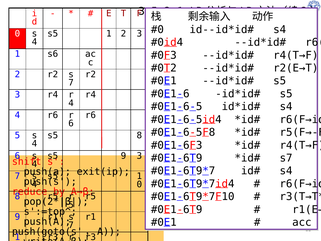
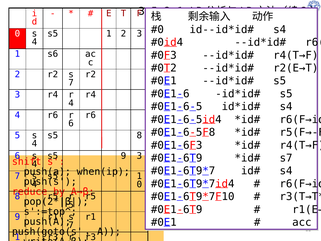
exit(ip: exit(ip -> when(ip
